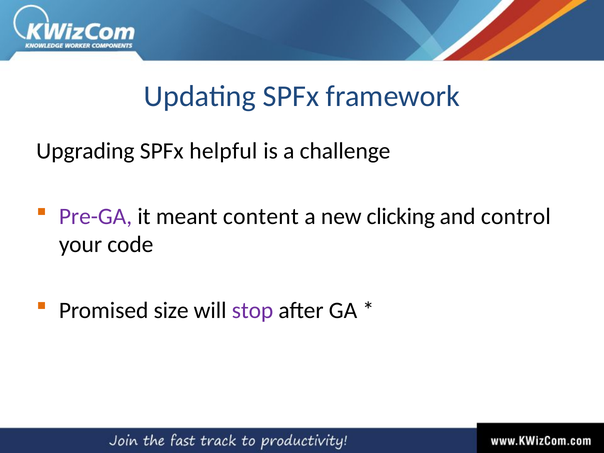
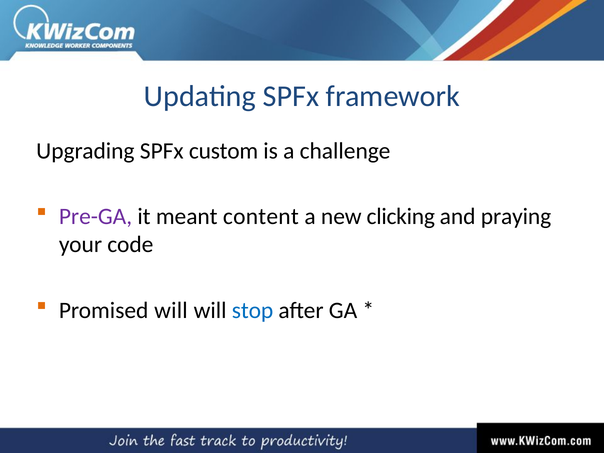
helpful: helpful -> custom
control: control -> praying
Promised size: size -> will
stop colour: purple -> blue
